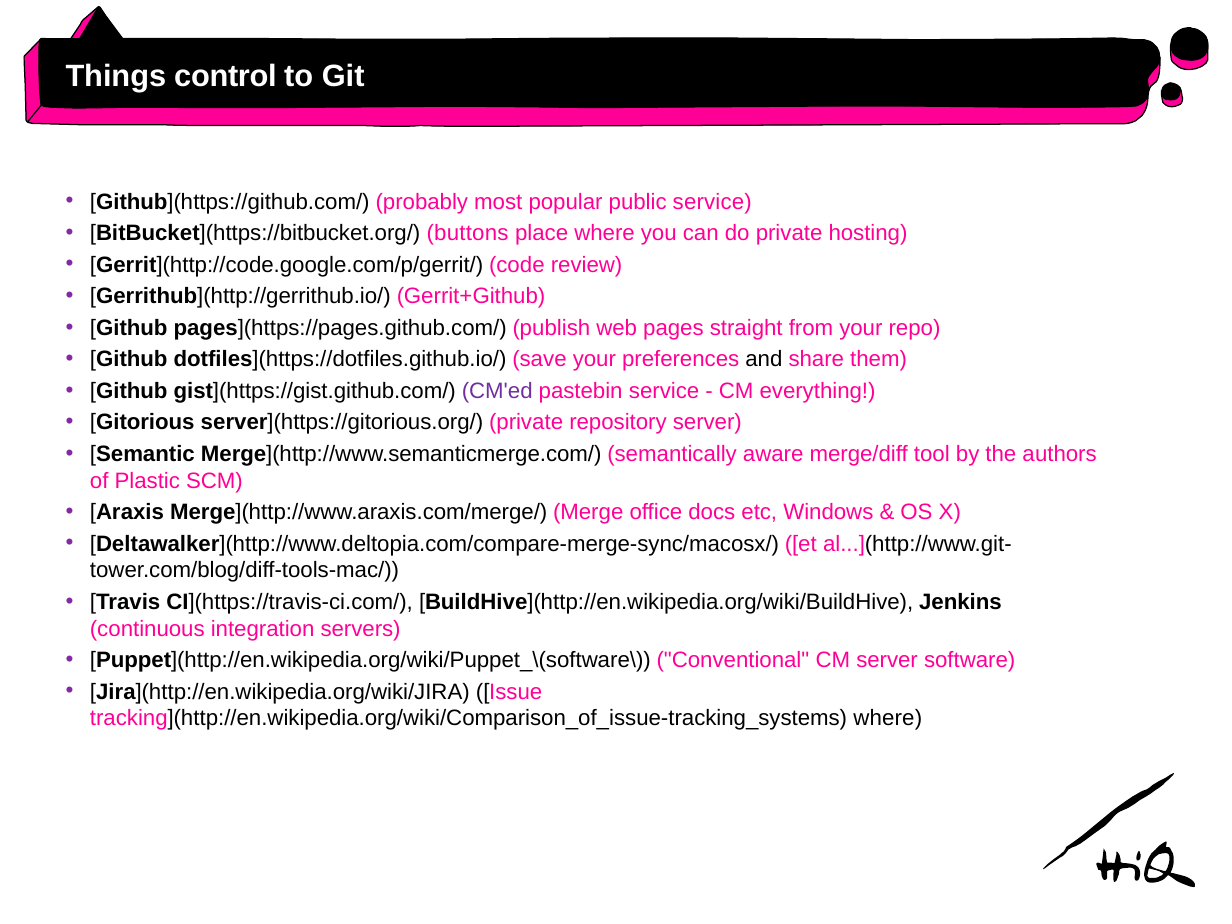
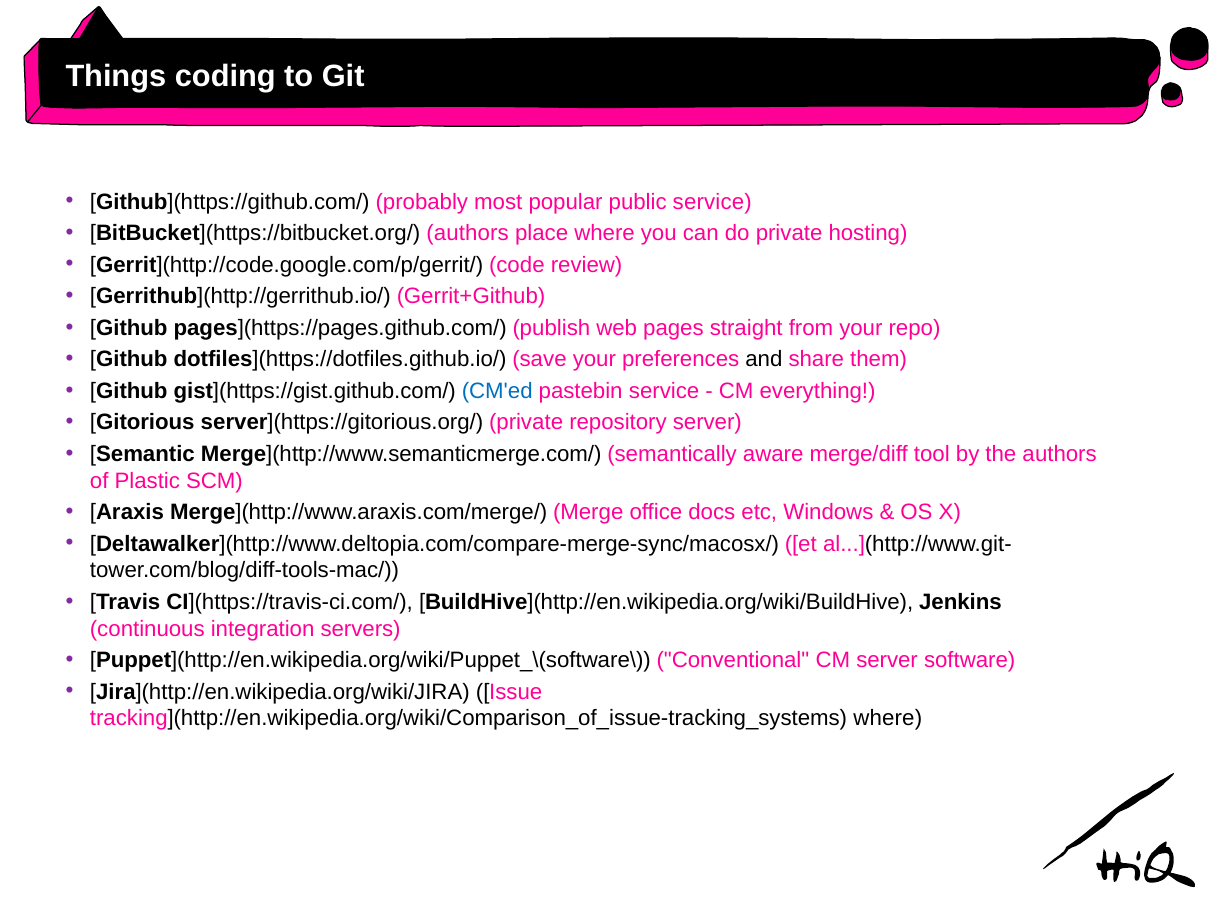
control: control -> coding
BitBucket](https://bitbucket.org/ buttons: buttons -> authors
CM'ed colour: purple -> blue
